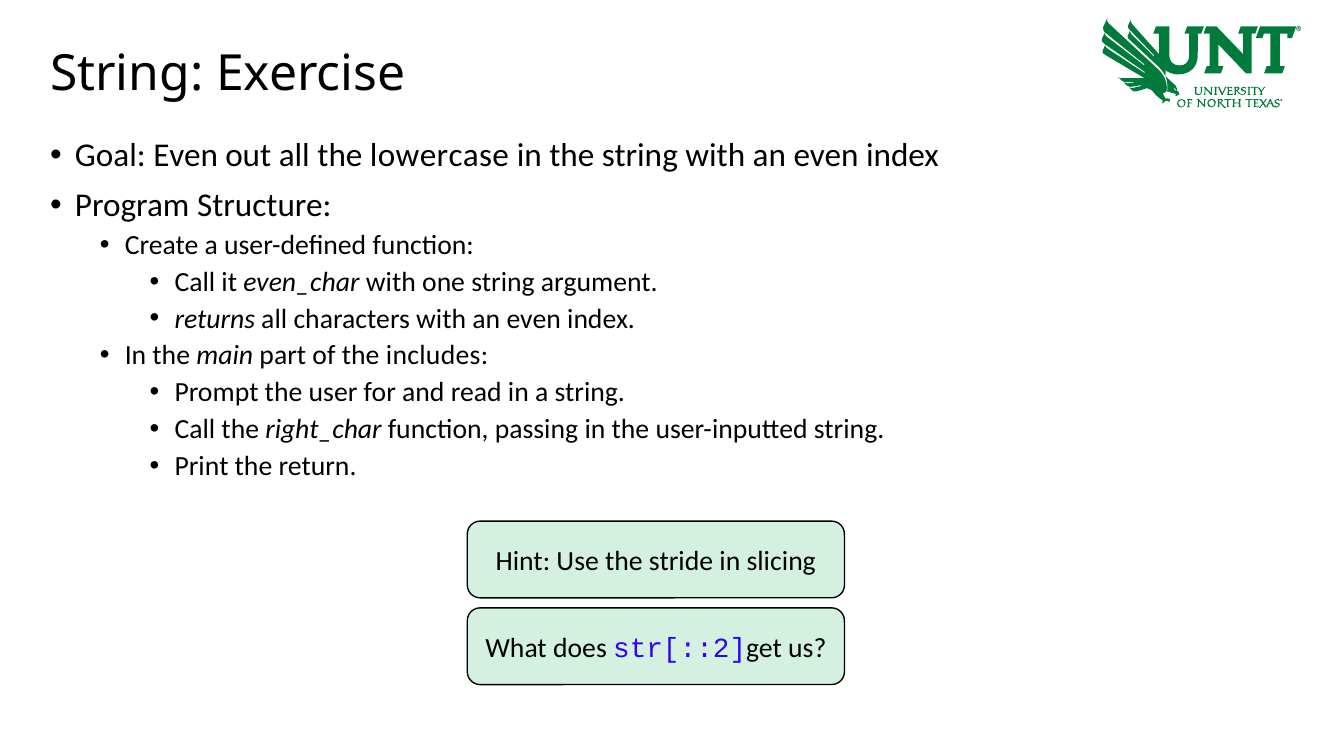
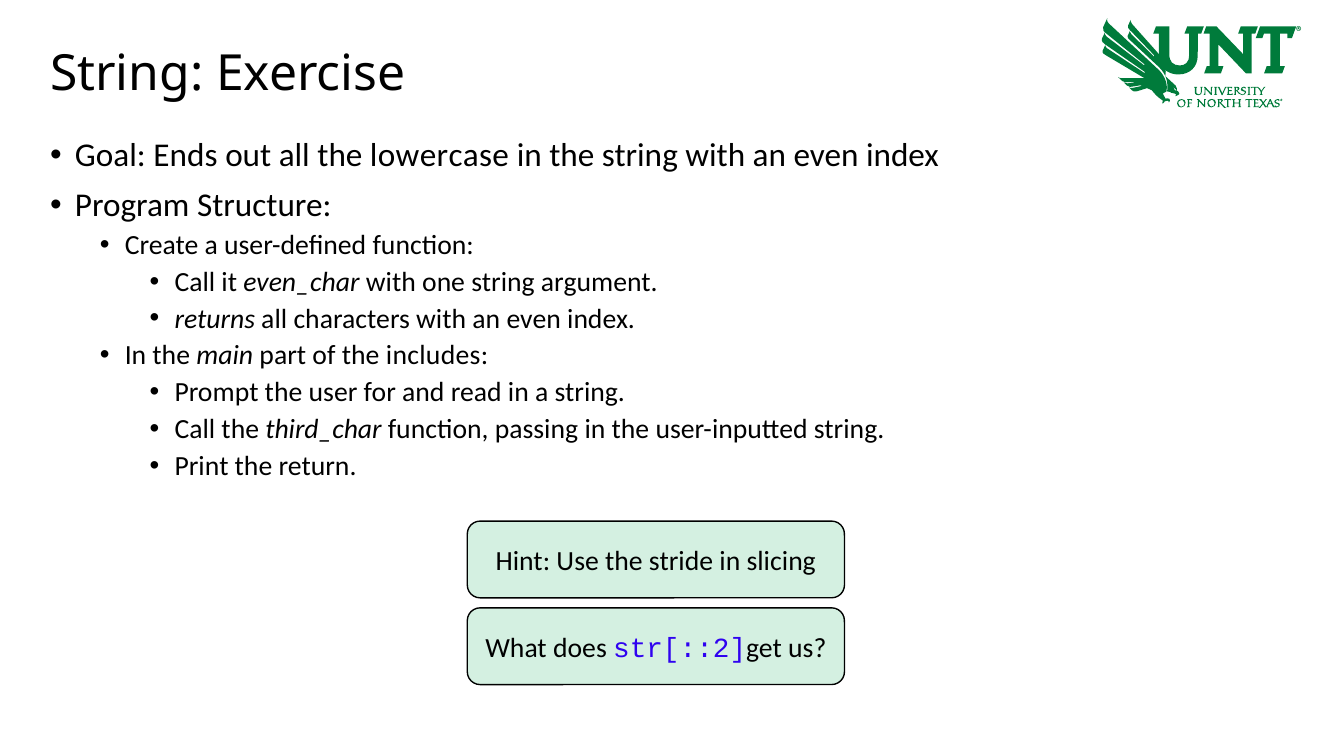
Goal Even: Even -> Ends
right_char: right_char -> third_char
